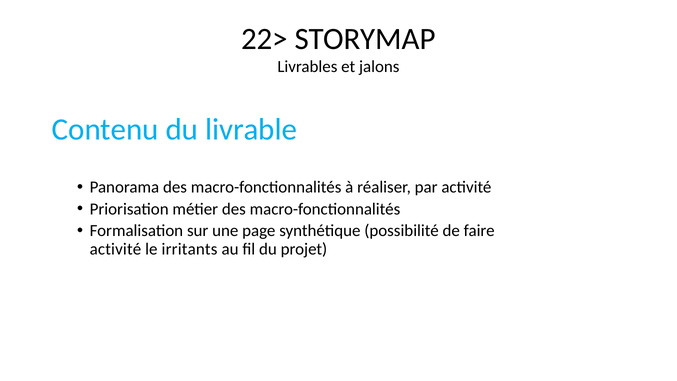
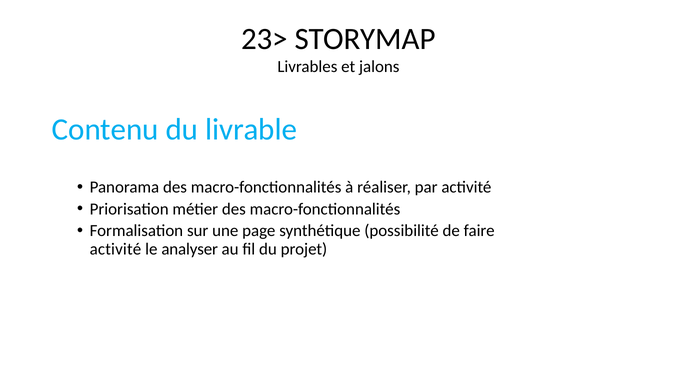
22>: 22> -> 23>
irritants: irritants -> analyser
